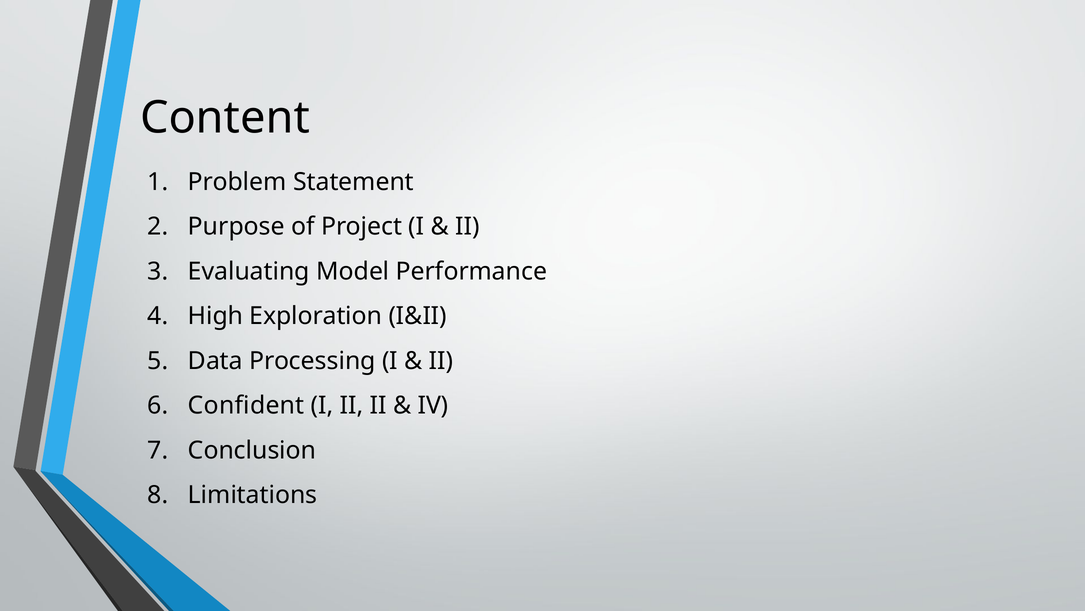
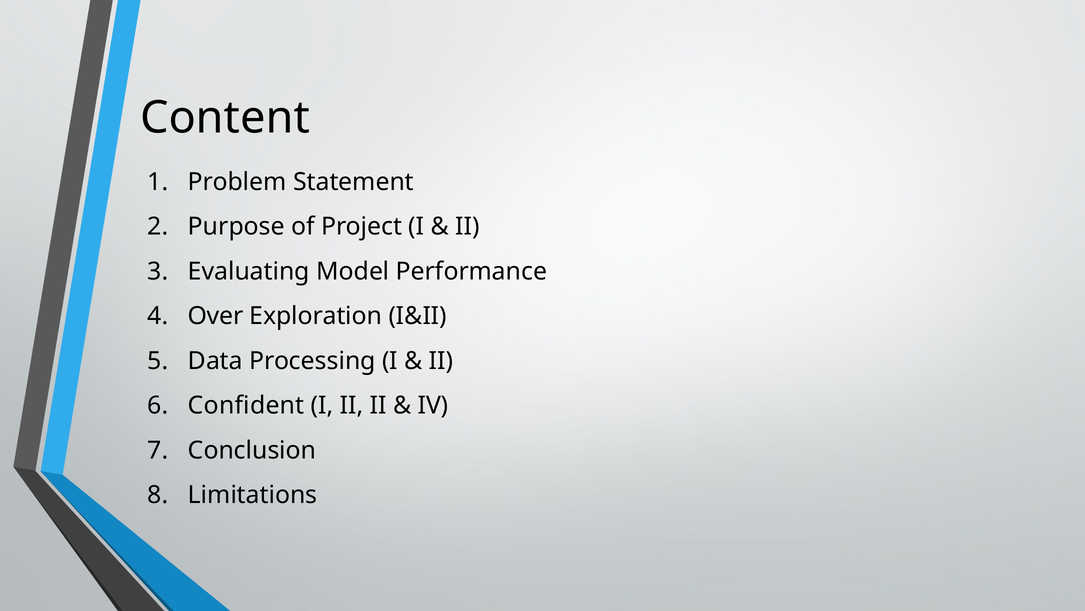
High: High -> Over
